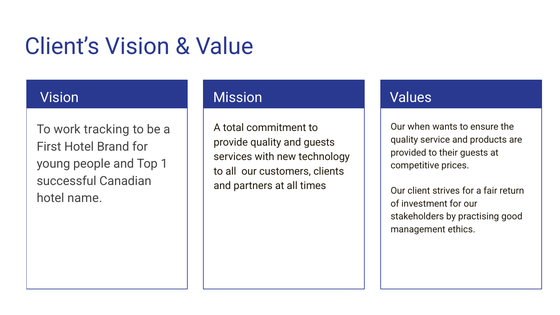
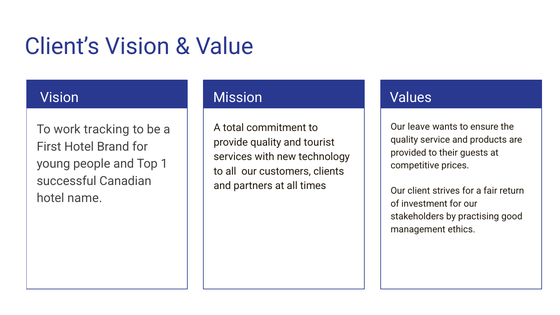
when: when -> leave
and guests: guests -> tourist
